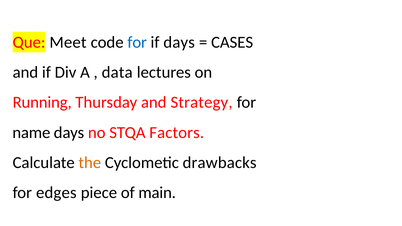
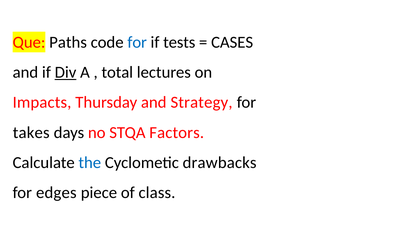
Meet: Meet -> Paths
if days: days -> tests
Div underline: none -> present
data: data -> total
Running: Running -> Impacts
name: name -> takes
the colour: orange -> blue
main: main -> class
